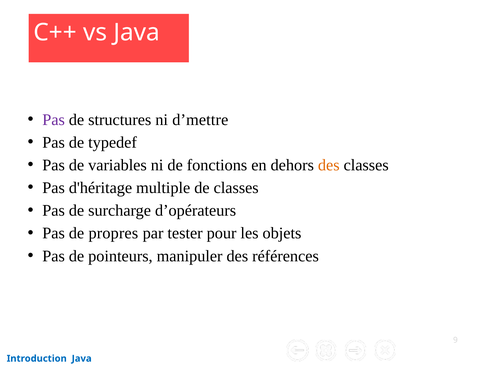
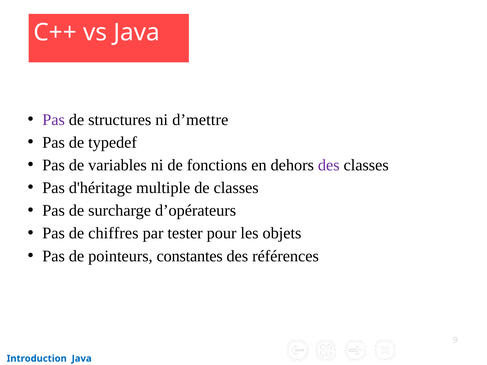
des at (329, 165) colour: orange -> purple
propres: propres -> chiffres
manipuler: manipuler -> constantes
